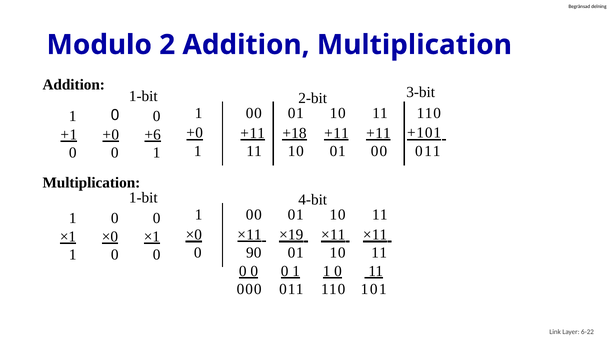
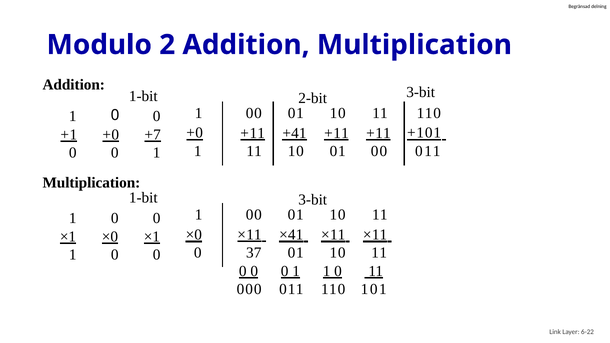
+18: +18 -> +41
+6: +6 -> +7
1-bit 4-bit: 4-bit -> 3-bit
×19: ×19 -> ×41
90: 90 -> 37
